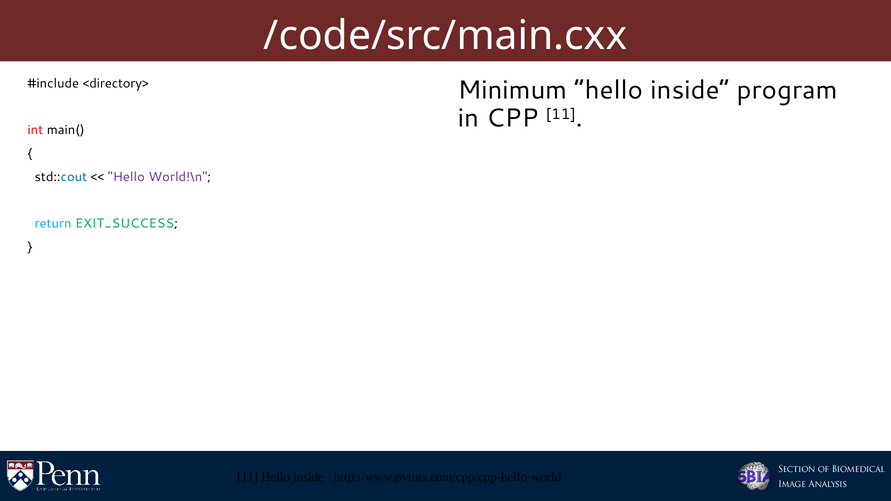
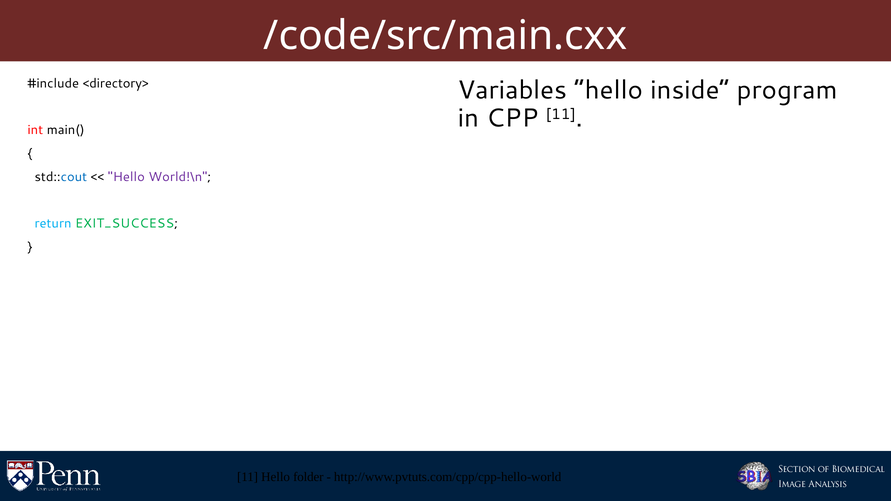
Minimum: Minimum -> Variables
11 Hello inside: inside -> folder
